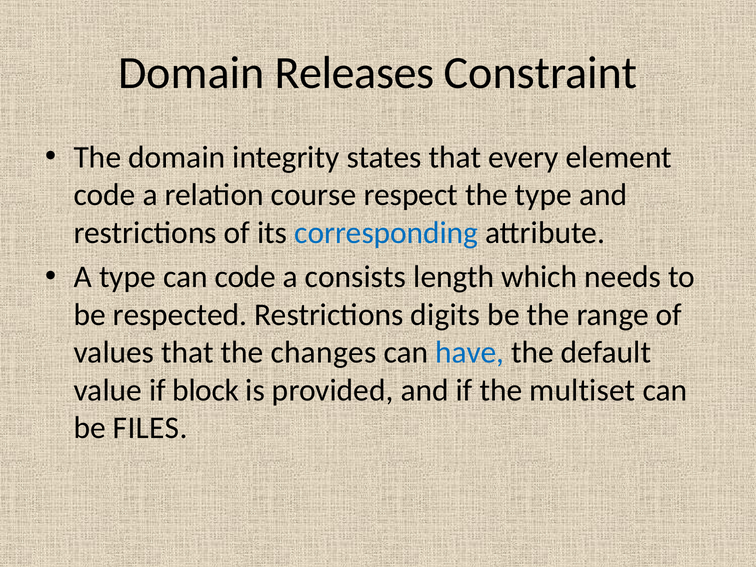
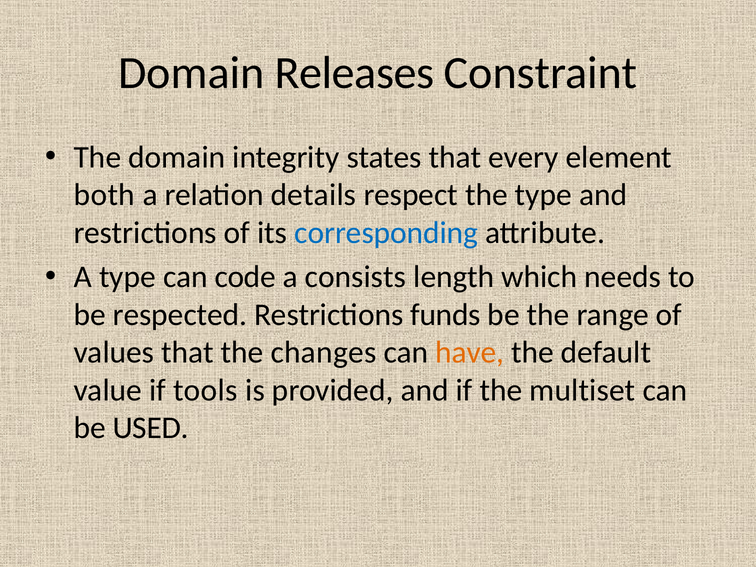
code at (105, 195): code -> both
course: course -> details
digits: digits -> funds
have colour: blue -> orange
block: block -> tools
FILES: FILES -> USED
